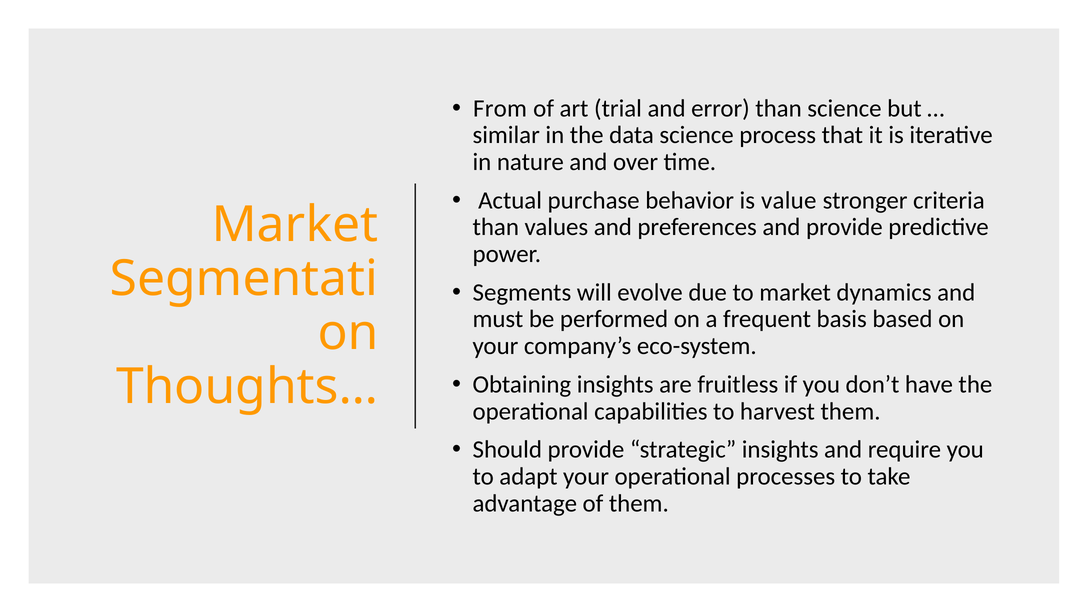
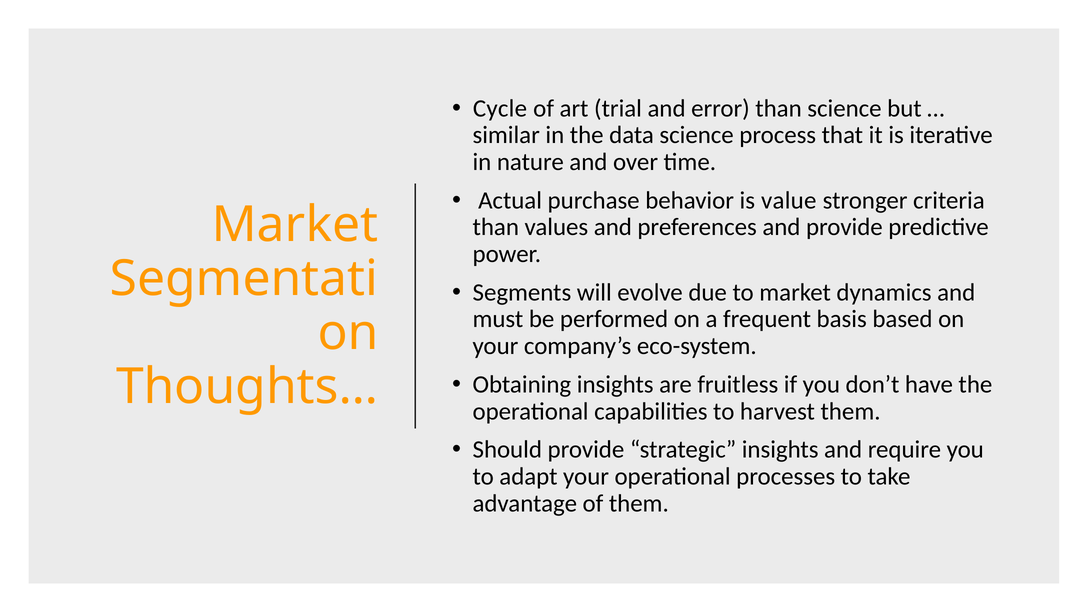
From: From -> Cycle
